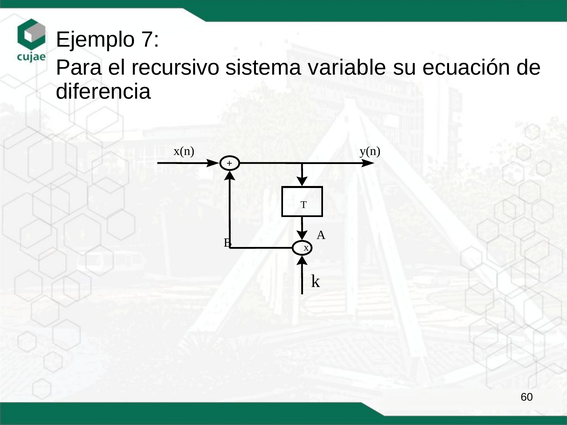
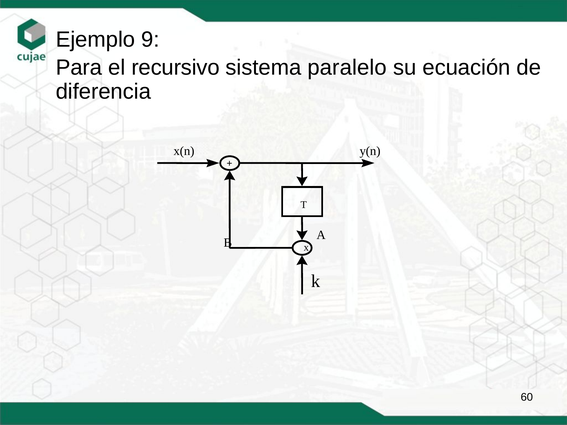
7: 7 -> 9
variable: variable -> paralelo
